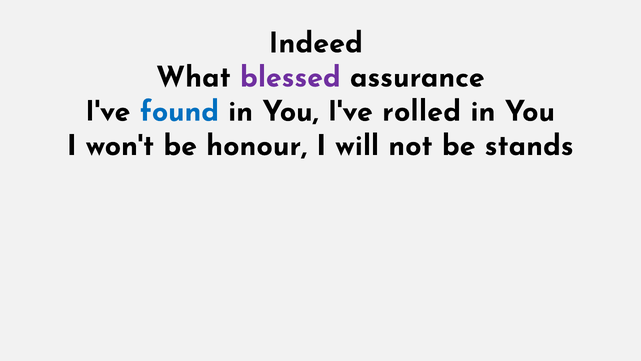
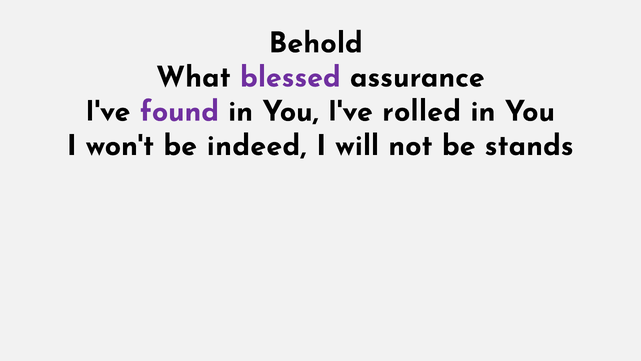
Indeed: Indeed -> Behold
found colour: blue -> purple
honour: honour -> indeed
